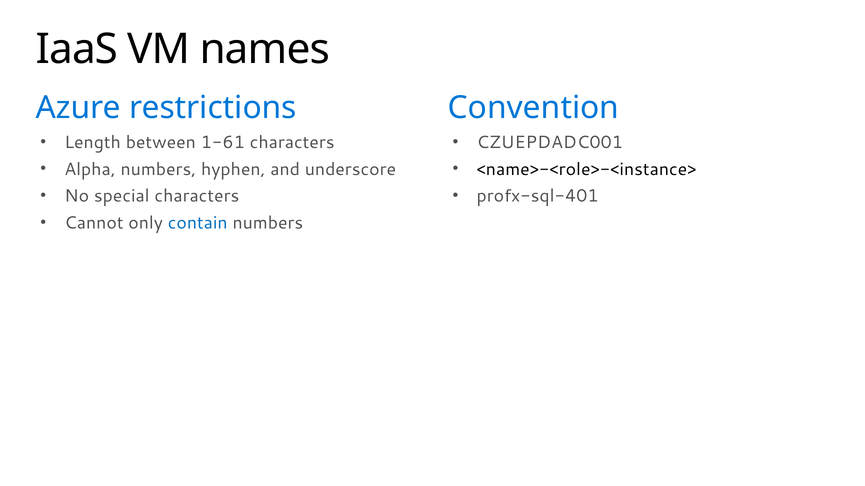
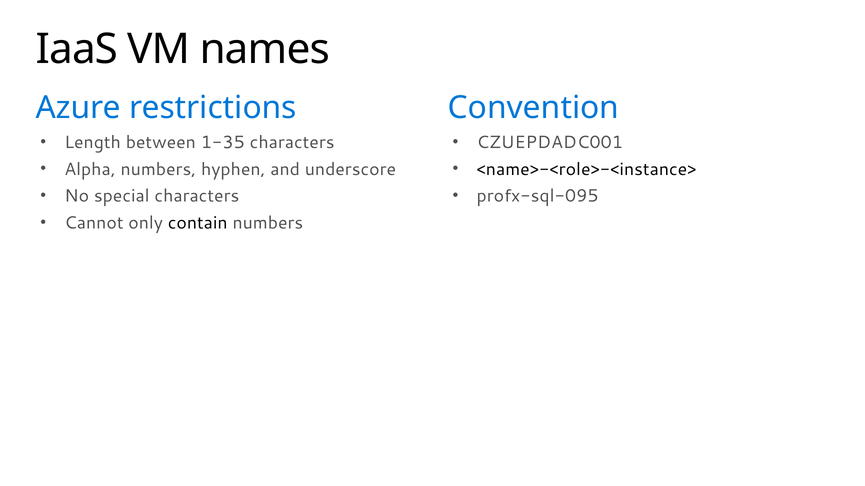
1-61: 1-61 -> 1-35
profx-sql-401: profx-sql-401 -> profx-sql-095
contain colour: blue -> black
